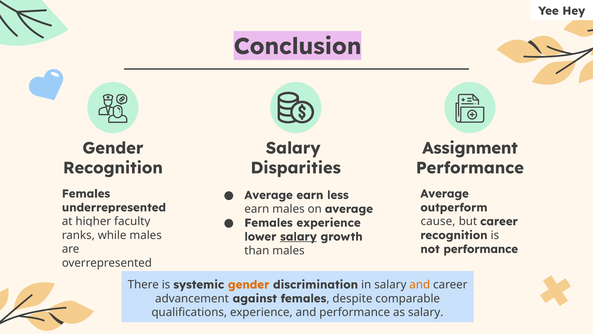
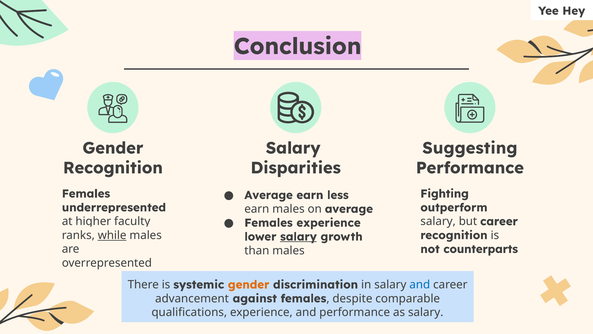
Assignment: Assignment -> Suggesting
Average at (445, 193): Average -> Fighting
cause at (438, 221): cause -> salary
while underline: none -> present
not performance: performance -> counterparts
and at (420, 284) colour: orange -> blue
